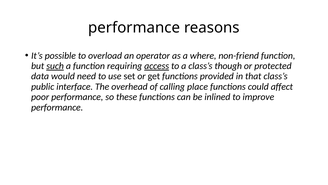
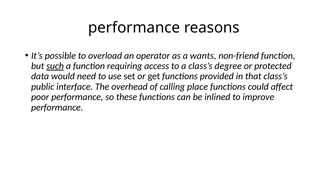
where: where -> wants
access underline: present -> none
though: though -> degree
